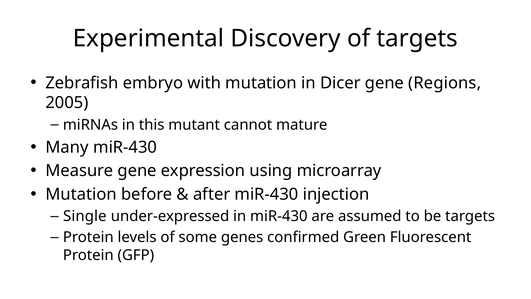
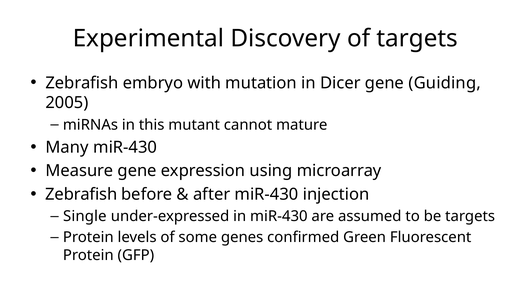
Regions: Regions -> Guiding
Mutation at (81, 194): Mutation -> Zebrafish
